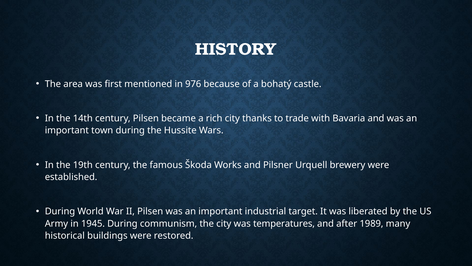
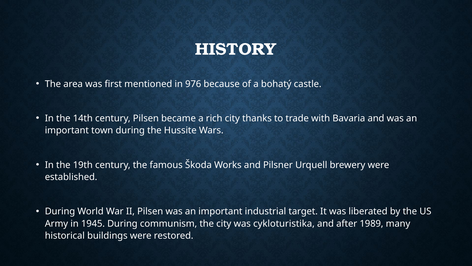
temperatures: temperatures -> cykloturistika
